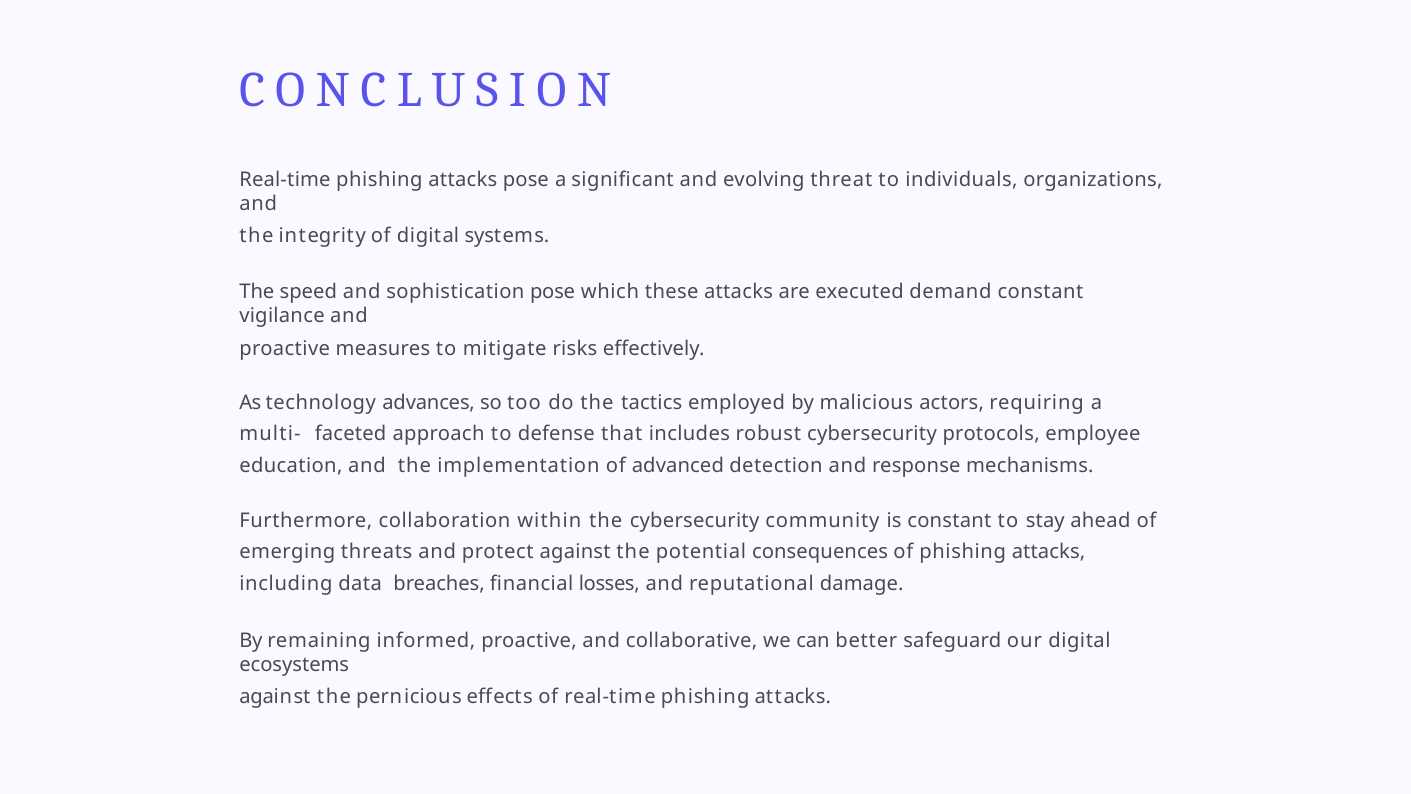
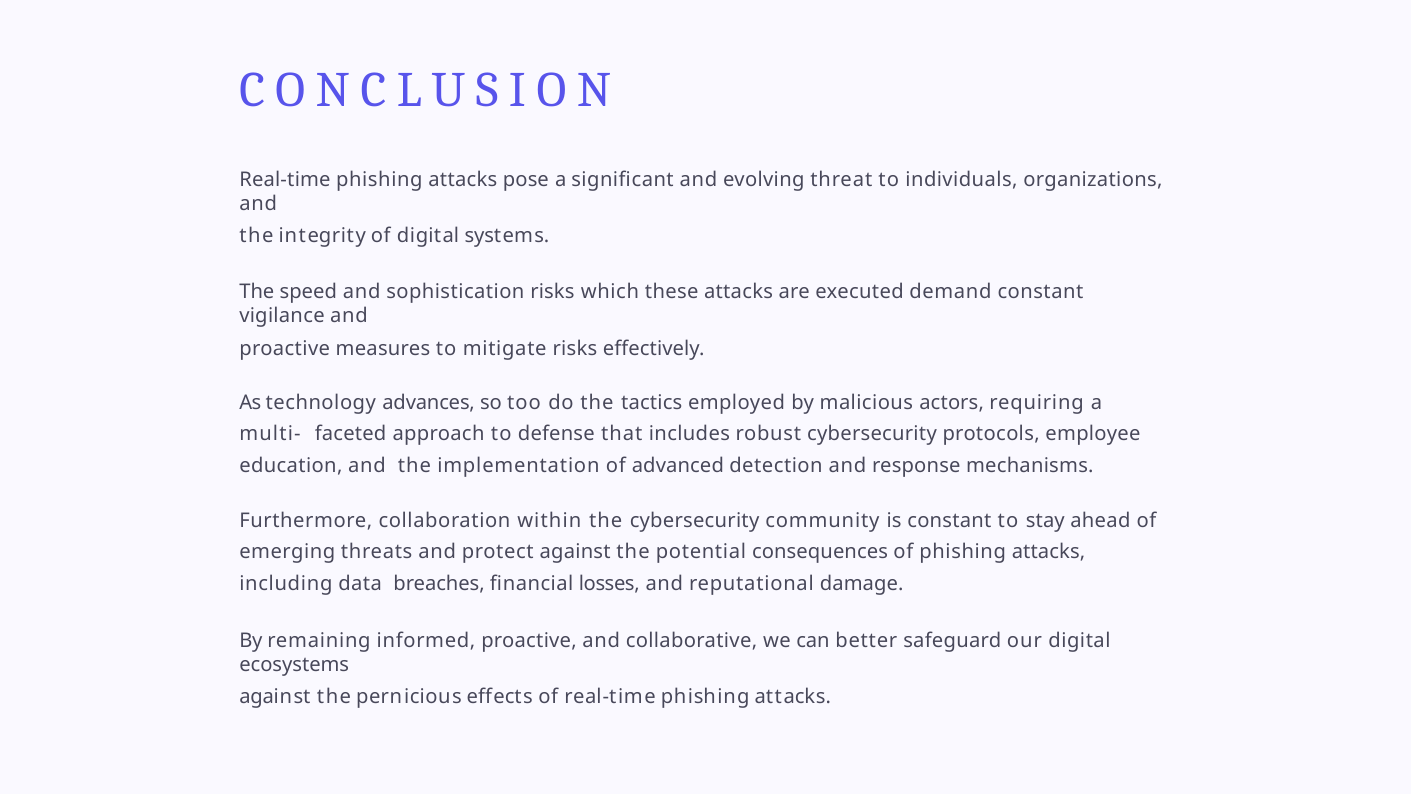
sophistication pose: pose -> risks
